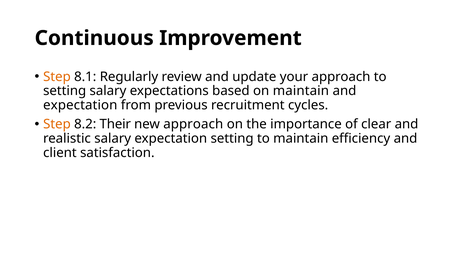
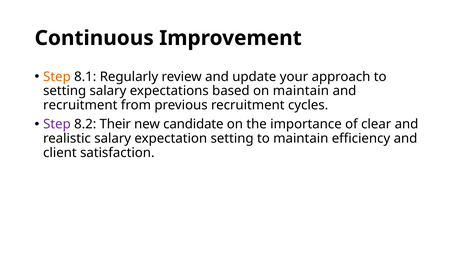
expectation at (80, 105): expectation -> recruitment
Step at (57, 124) colour: orange -> purple
new approach: approach -> candidate
